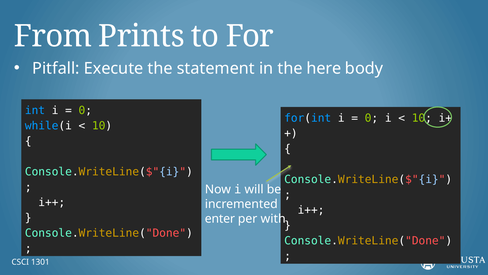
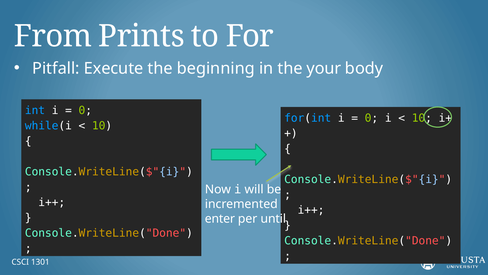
statement: statement -> beginning
here: here -> your
with: with -> until
